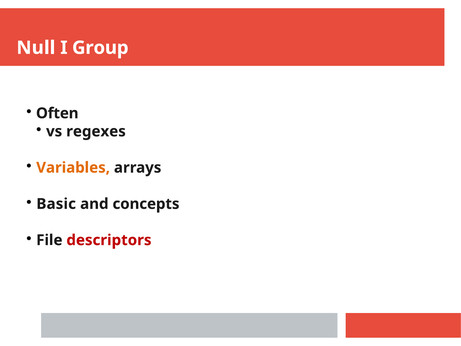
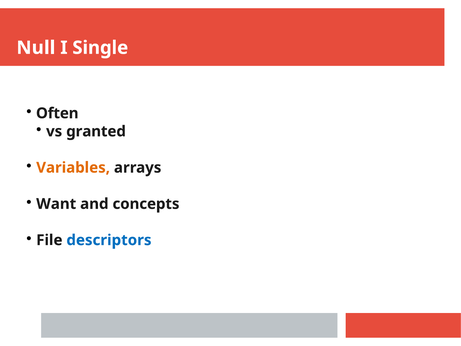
Group: Group -> Single
regexes: regexes -> granted
Basic: Basic -> Want
descriptors colour: red -> blue
